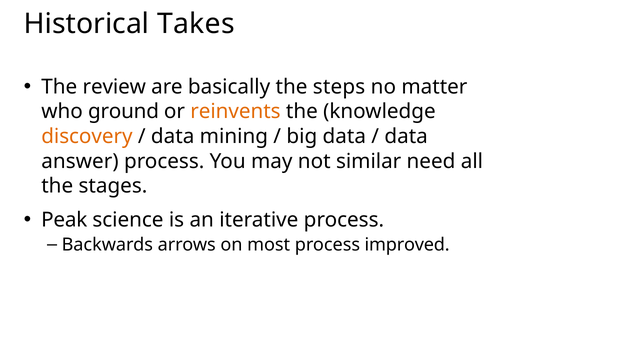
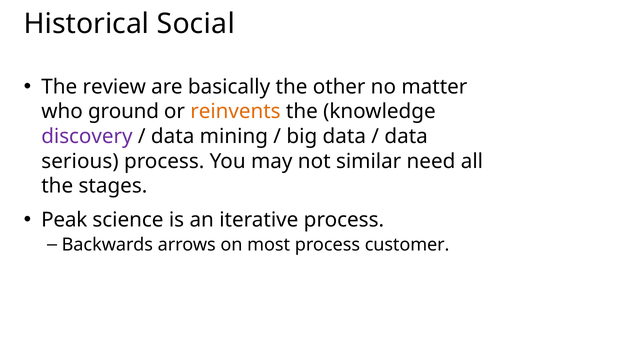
Takes: Takes -> Social
steps: steps -> other
discovery colour: orange -> purple
answer: answer -> serious
improved: improved -> customer
